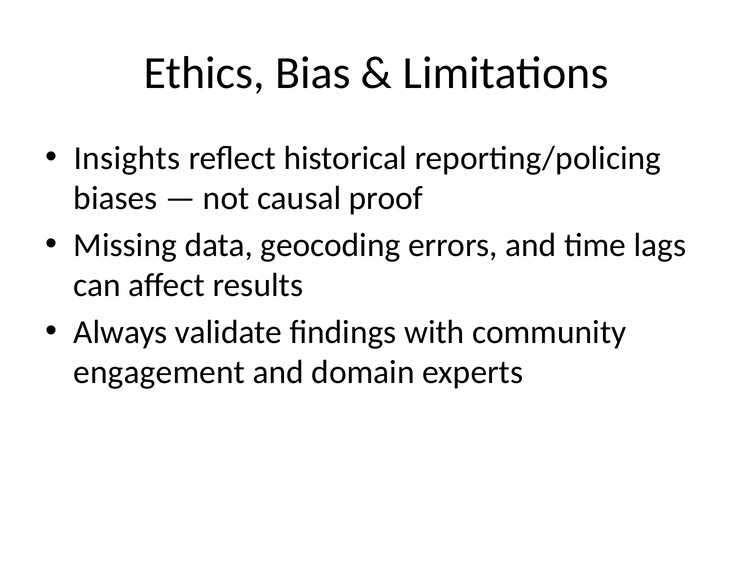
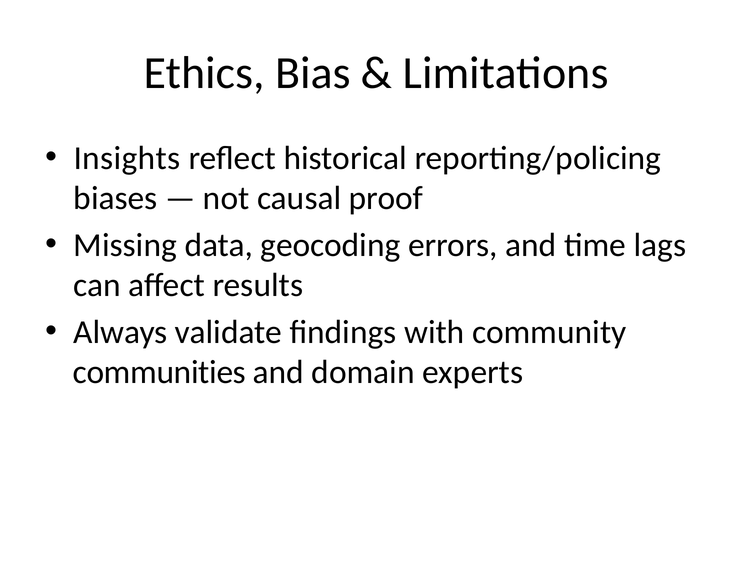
engagement: engagement -> communities
